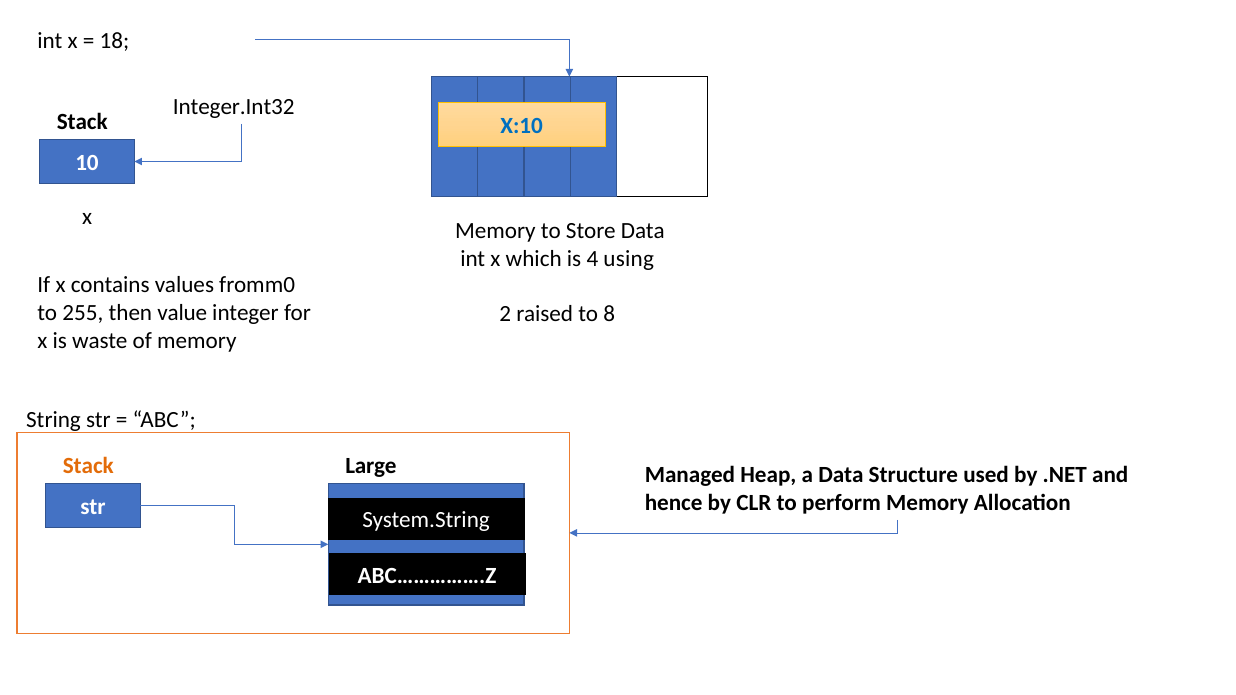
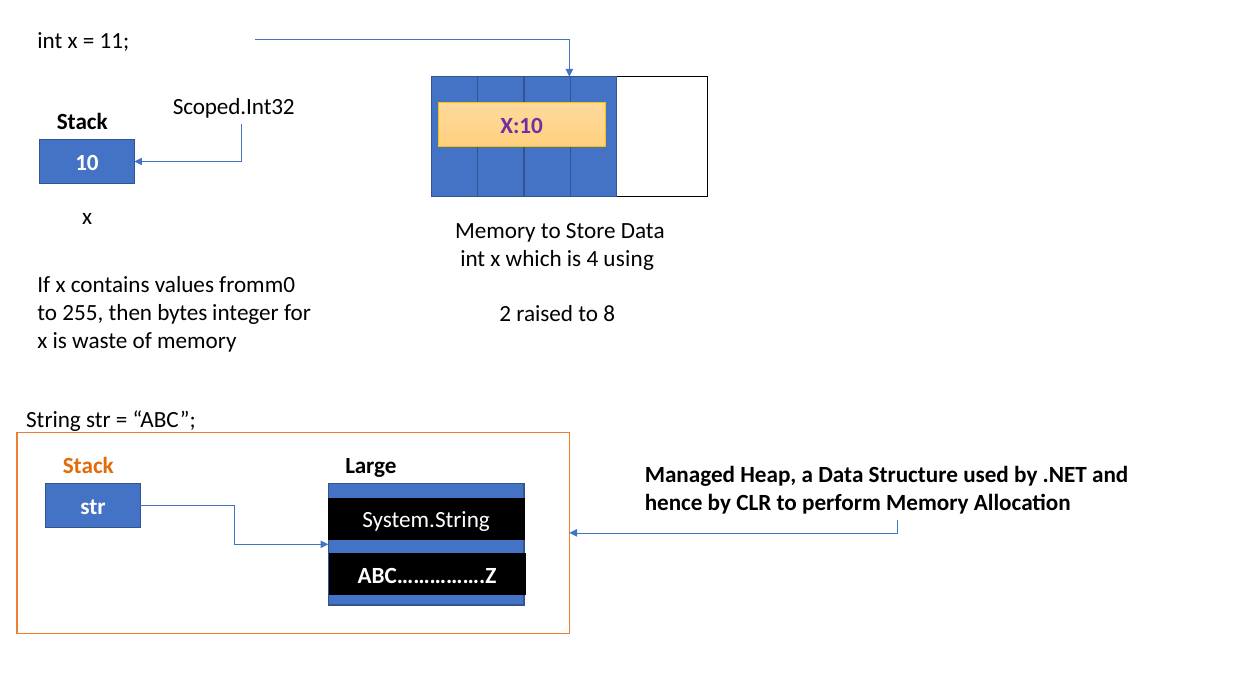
18: 18 -> 11
Integer.Int32: Integer.Int32 -> Scoped.Int32
X:10 colour: blue -> purple
value: value -> bytes
